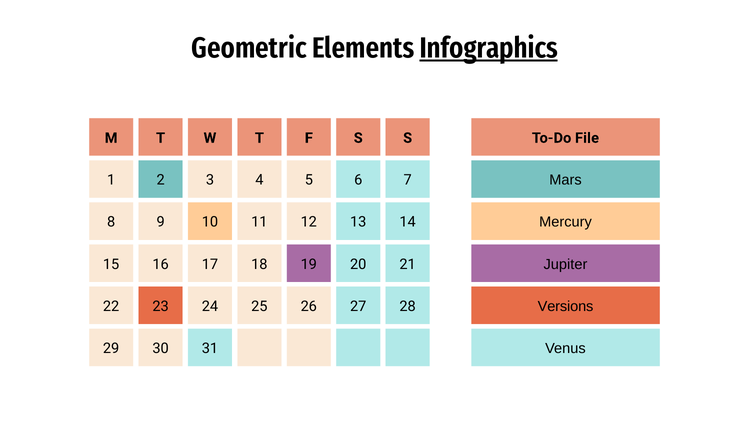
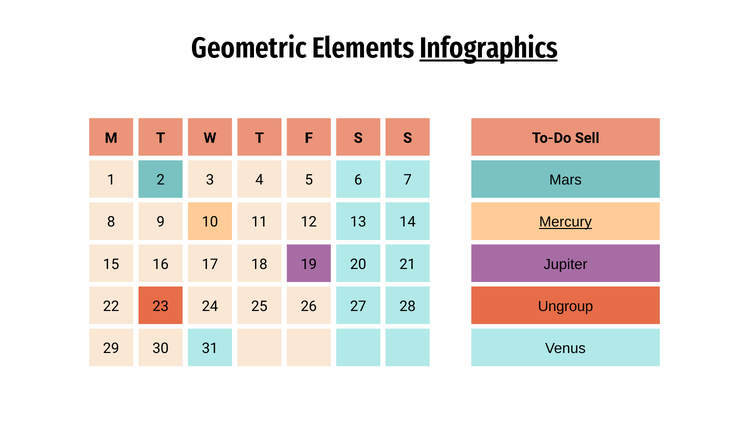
File: File -> Sell
Mercury underline: none -> present
Versions: Versions -> Ungroup
